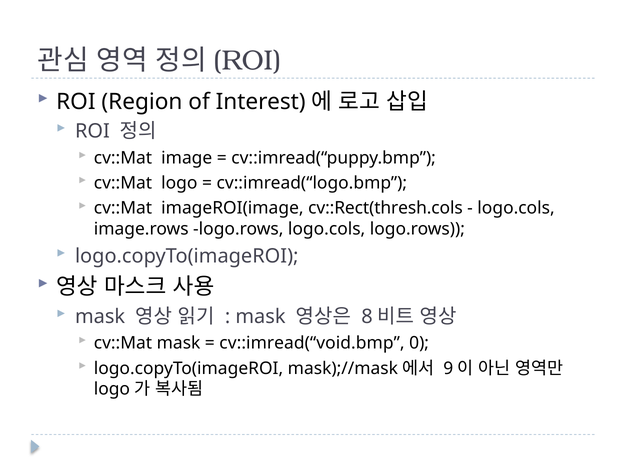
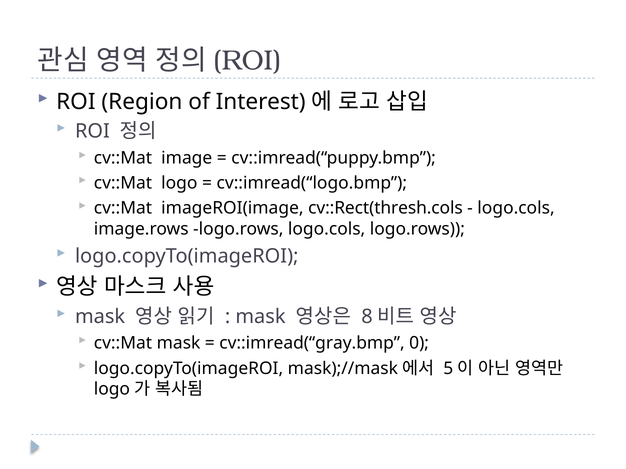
cv::imread(“void.bmp: cv::imread(“void.bmp -> cv::imread(“gray.bmp
9: 9 -> 5
